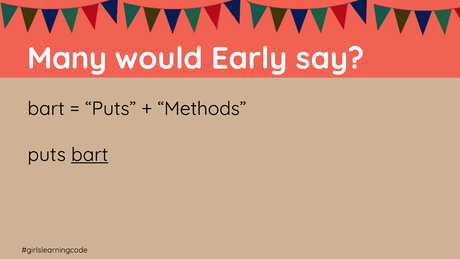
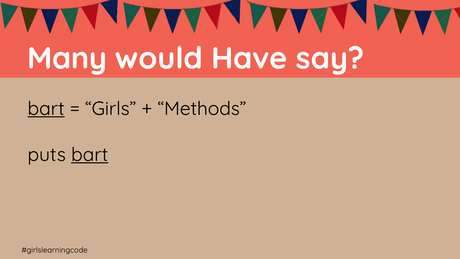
Early: Early -> Have
bart at (46, 109) underline: none -> present
Puts at (111, 109): Puts -> Girls
